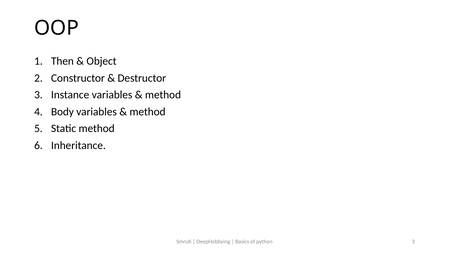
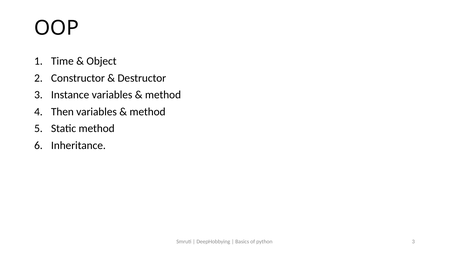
Then: Then -> Time
Body: Body -> Then
